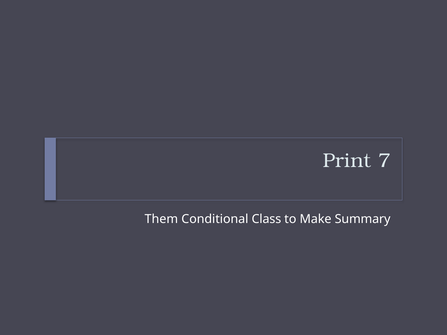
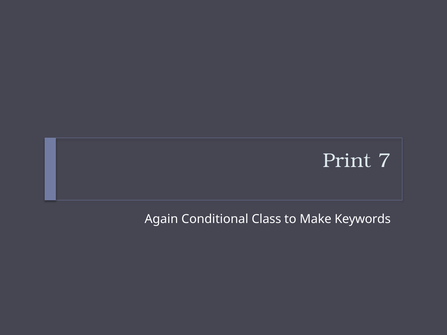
Them: Them -> Again
Summary: Summary -> Keywords
